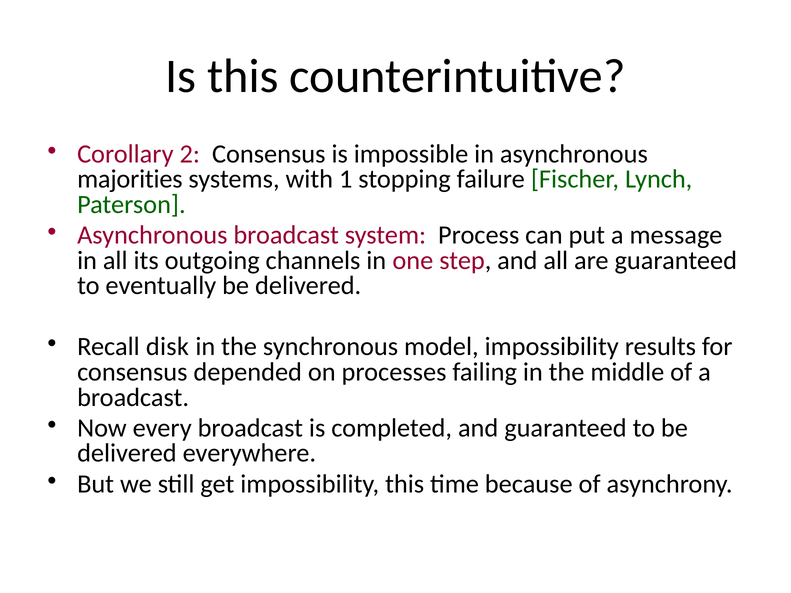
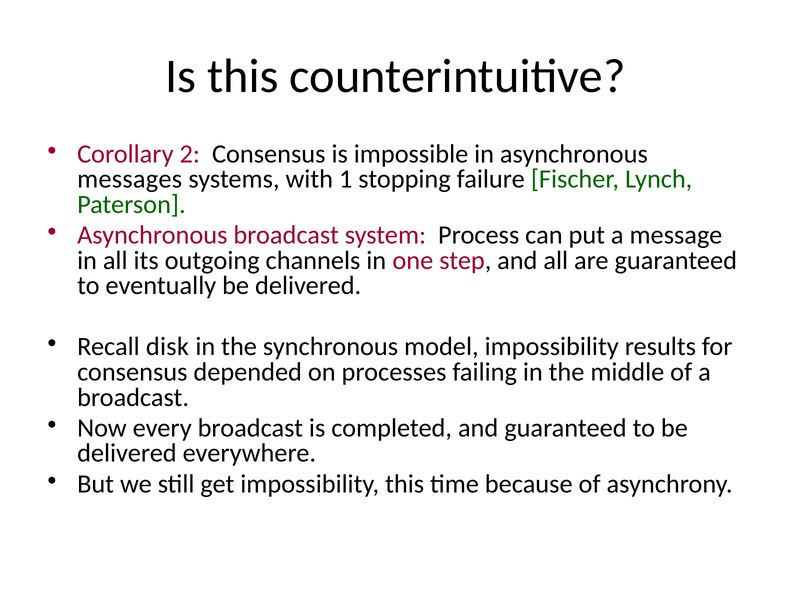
majorities: majorities -> messages
